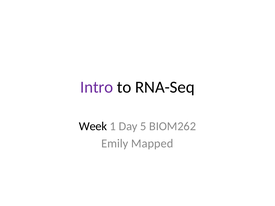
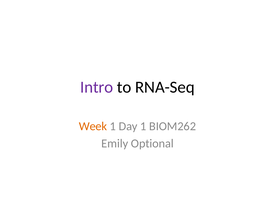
Week colour: black -> orange
Day 5: 5 -> 1
Mapped: Mapped -> Optional
